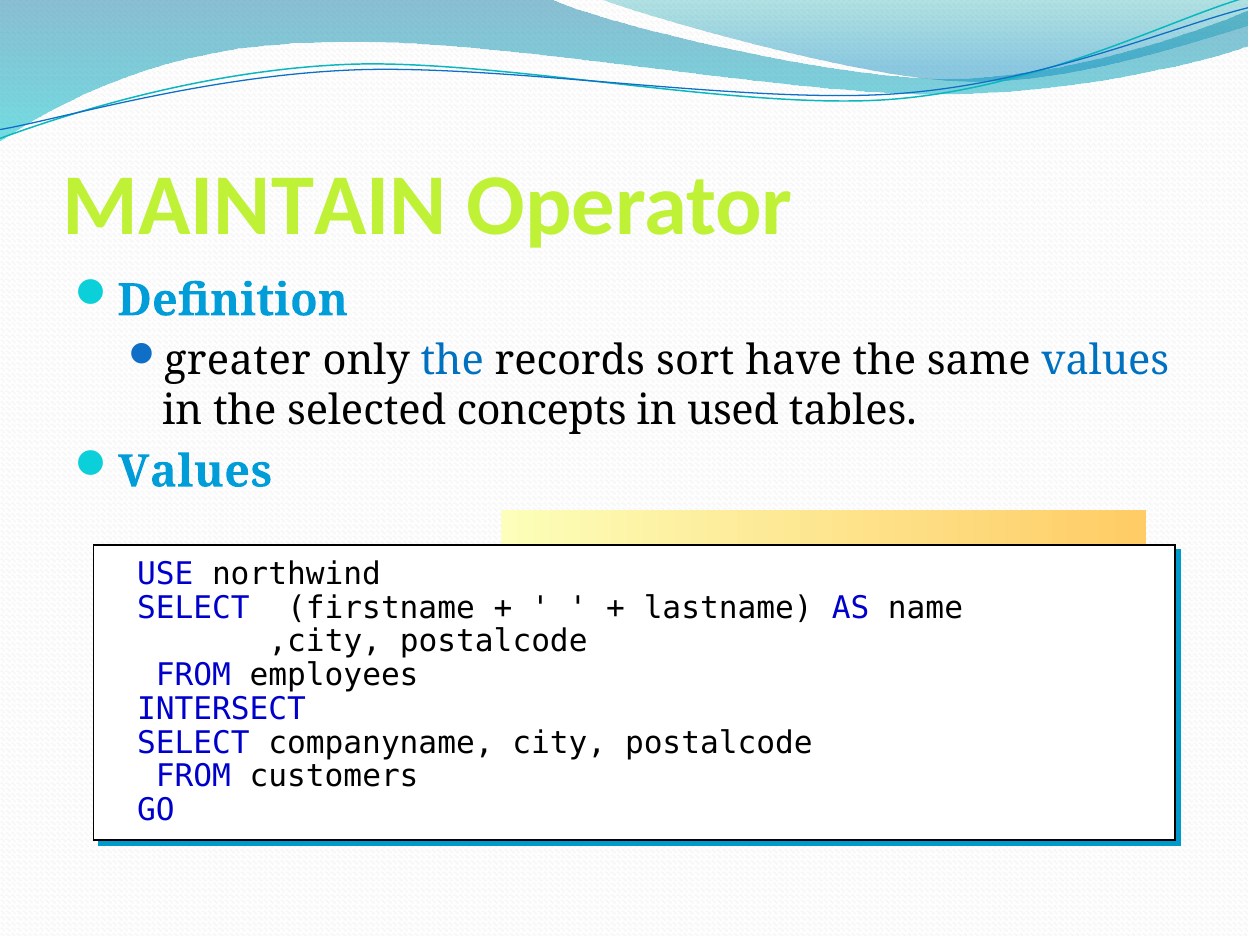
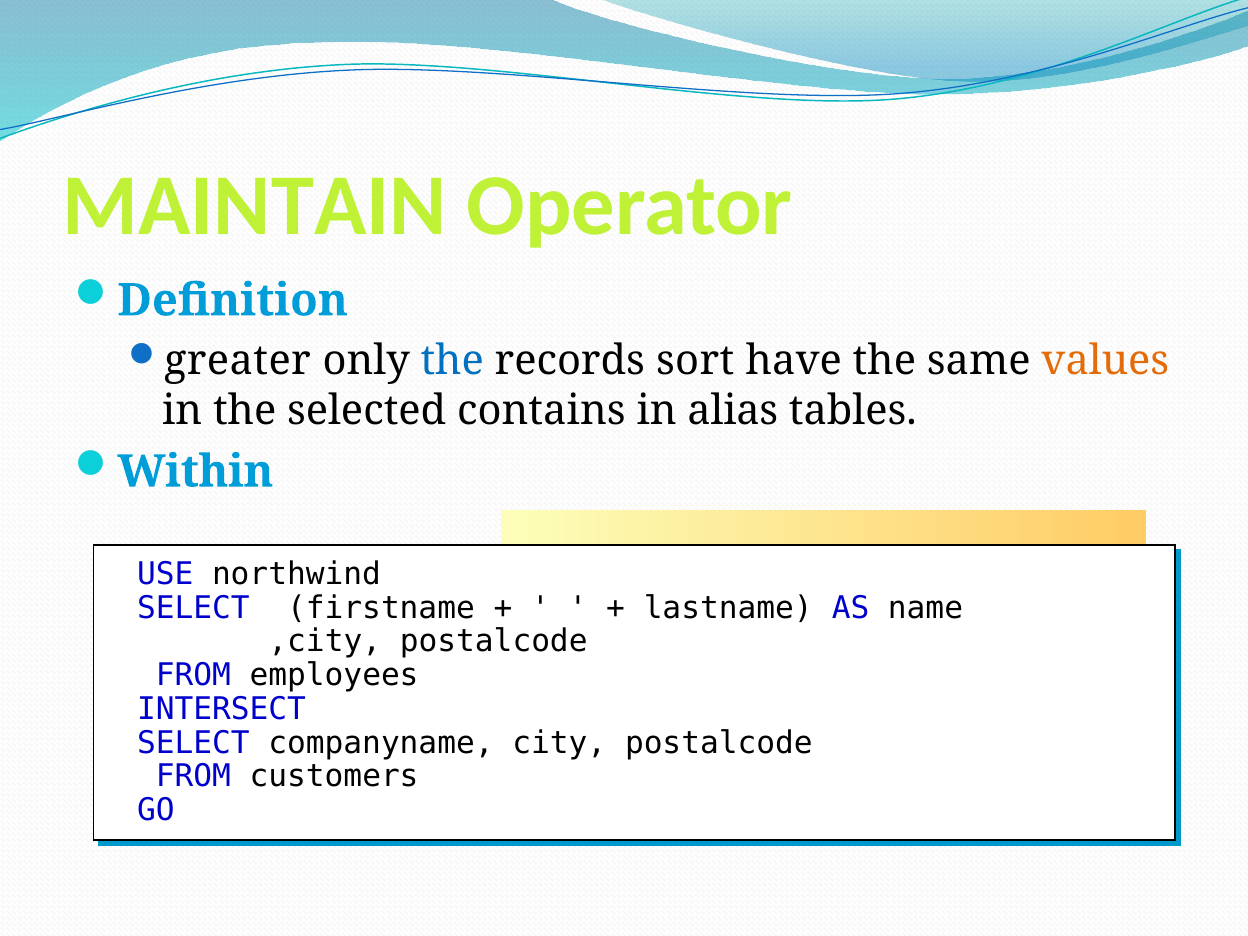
values at (1105, 361) colour: blue -> orange
concepts: concepts -> contains
used: used -> alias
Values at (195, 472): Values -> Within
